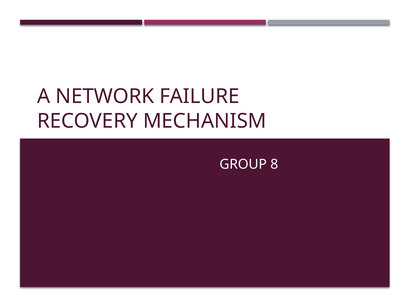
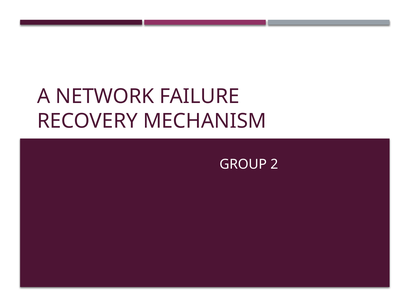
8: 8 -> 2
